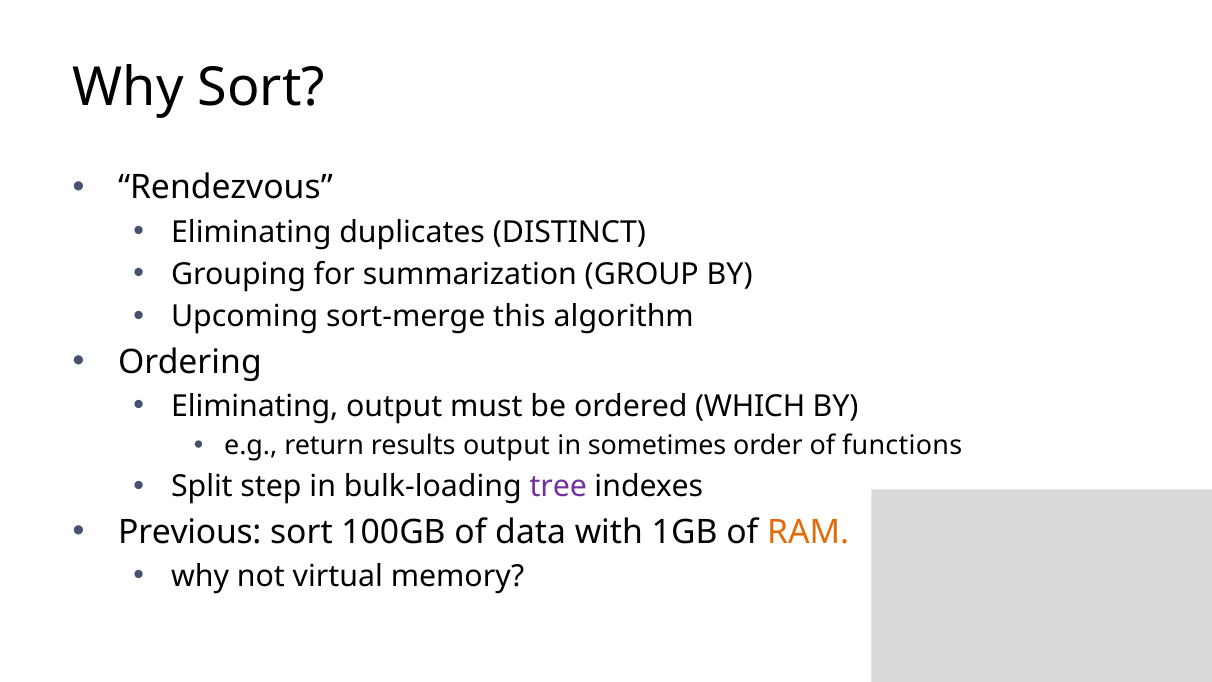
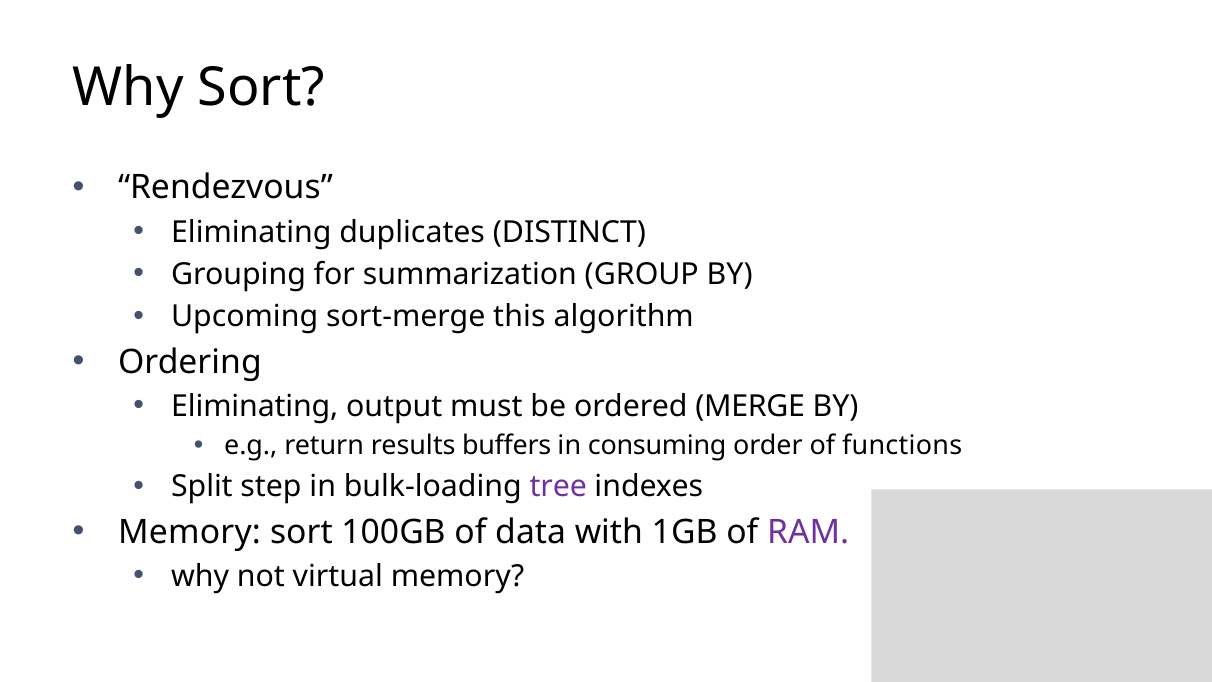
WHICH: WHICH -> MERGE
results output: output -> buffers
sometimes: sometimes -> consuming
Previous at (190, 532): Previous -> Memory
RAM colour: orange -> purple
